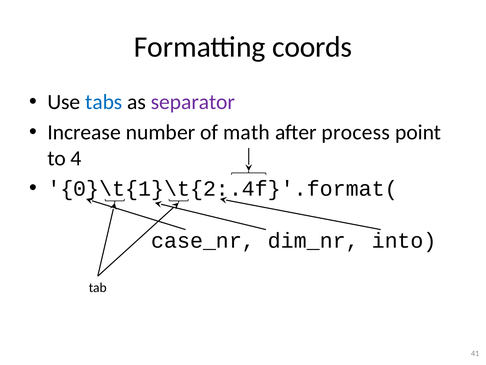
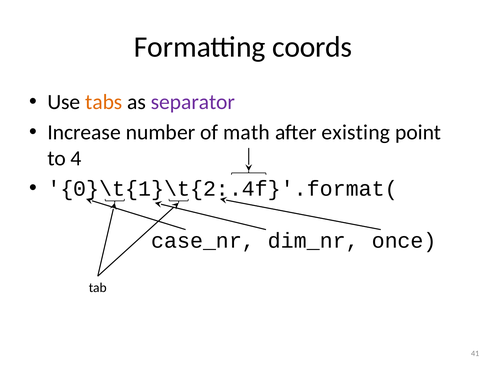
tabs colour: blue -> orange
process: process -> existing
into: into -> once
